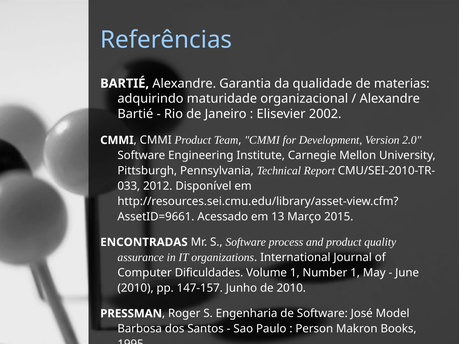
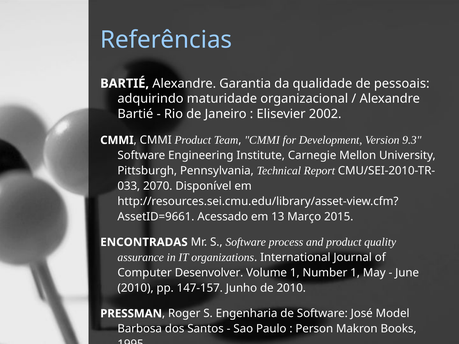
materias: materias -> pessoais
2.0: 2.0 -> 9.3
2012: 2012 -> 2070
Dificuldades: Dificuldades -> Desenvolver
